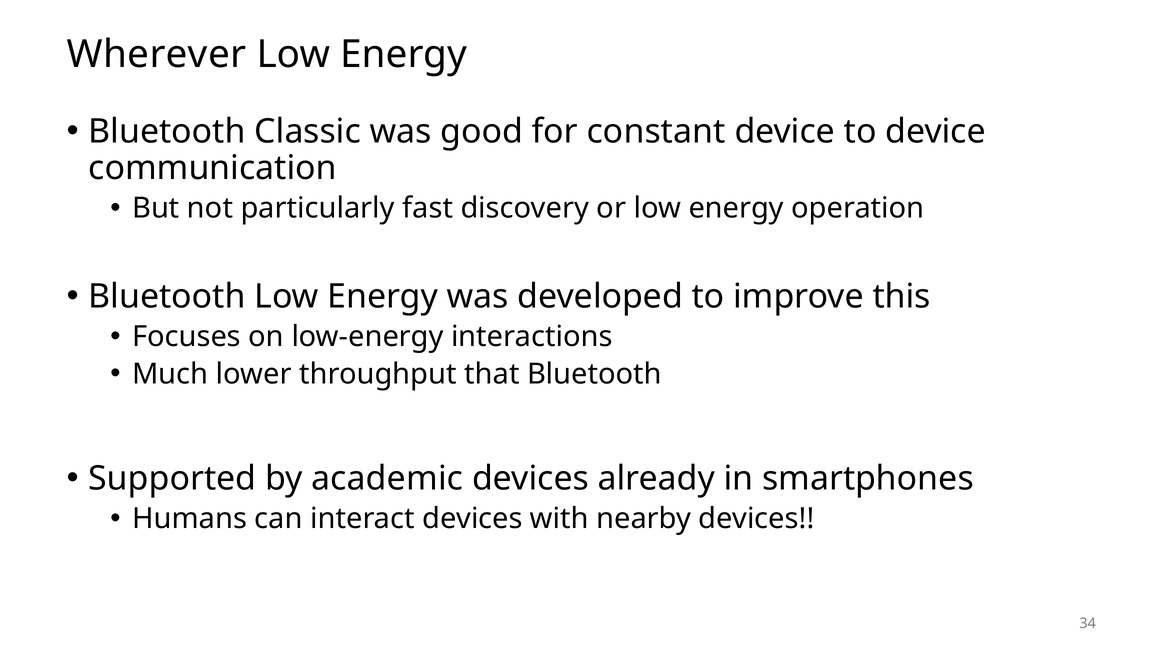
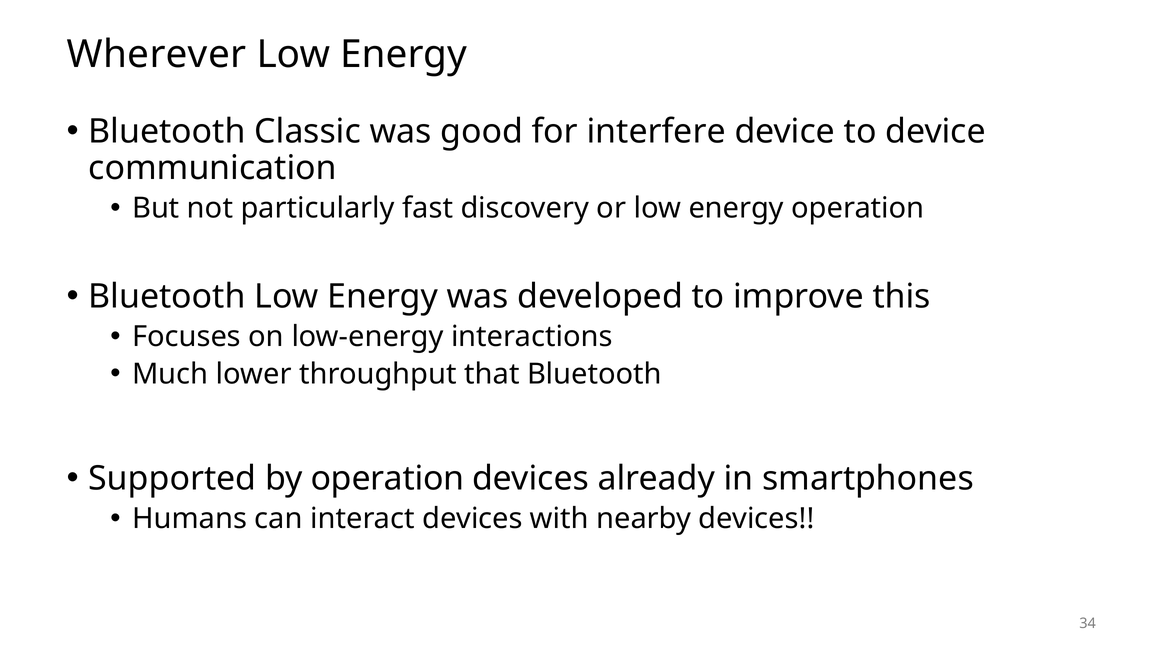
constant: constant -> interfere
by academic: academic -> operation
